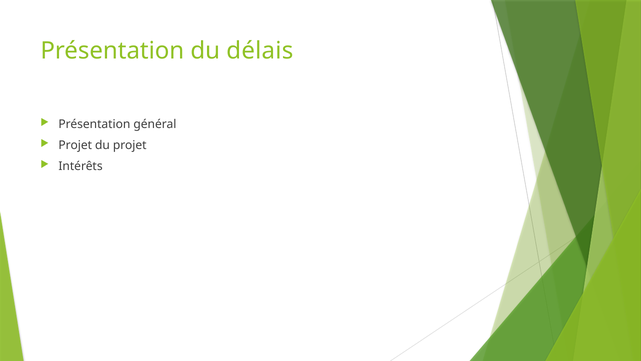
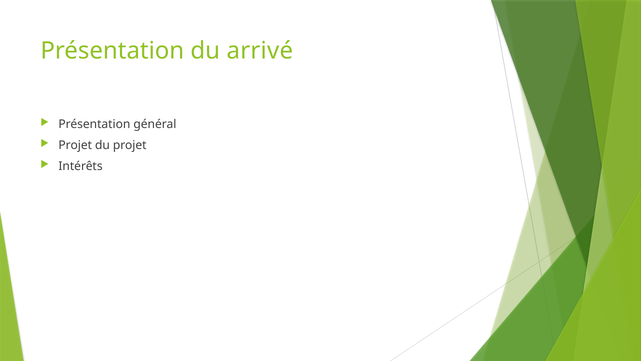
délais: délais -> arrivé
